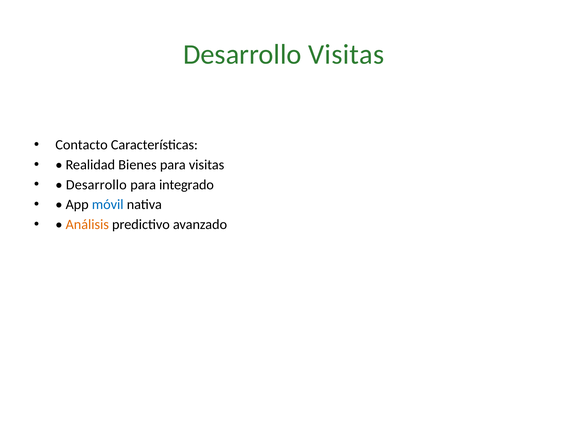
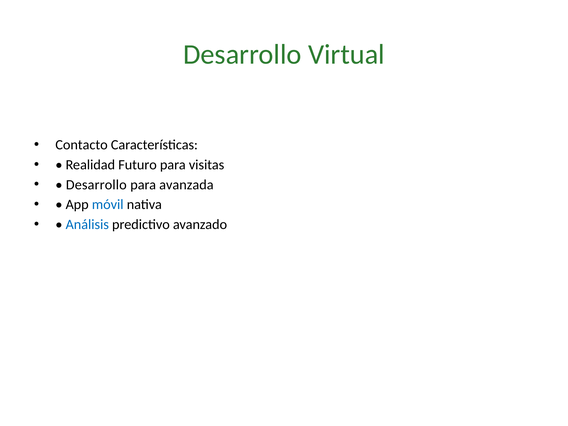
Desarrollo Visitas: Visitas -> Virtual
Bienes: Bienes -> Futuro
integrado: integrado -> avanzada
Análisis colour: orange -> blue
